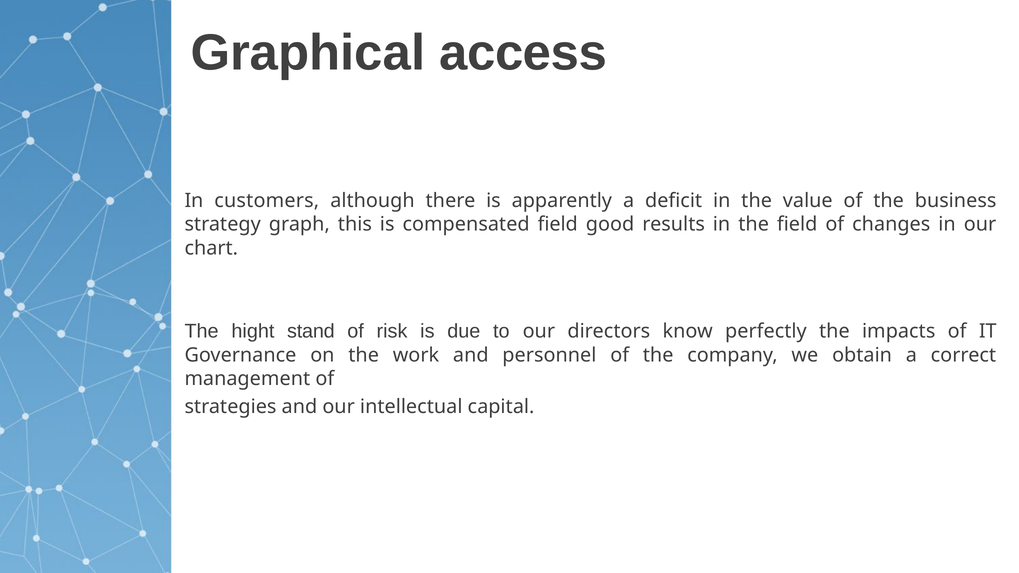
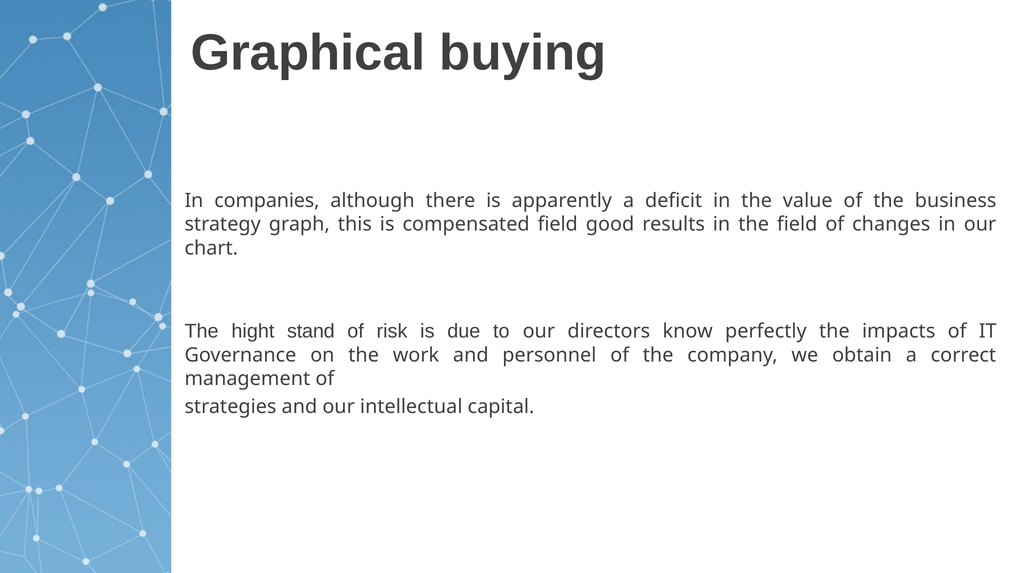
access: access -> buying
customers: customers -> companies
